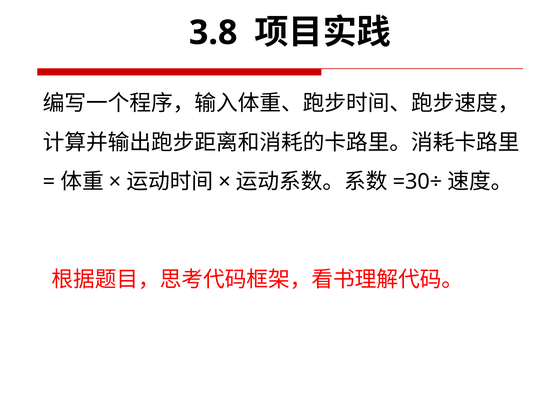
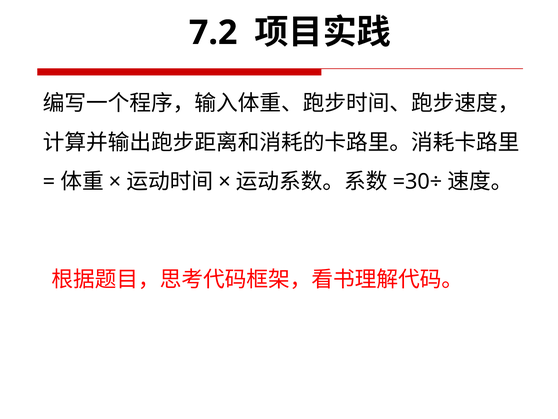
3.8: 3.8 -> 7.2
